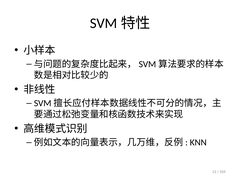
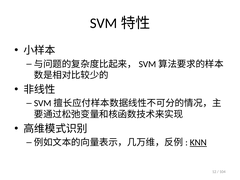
KNN underline: none -> present
